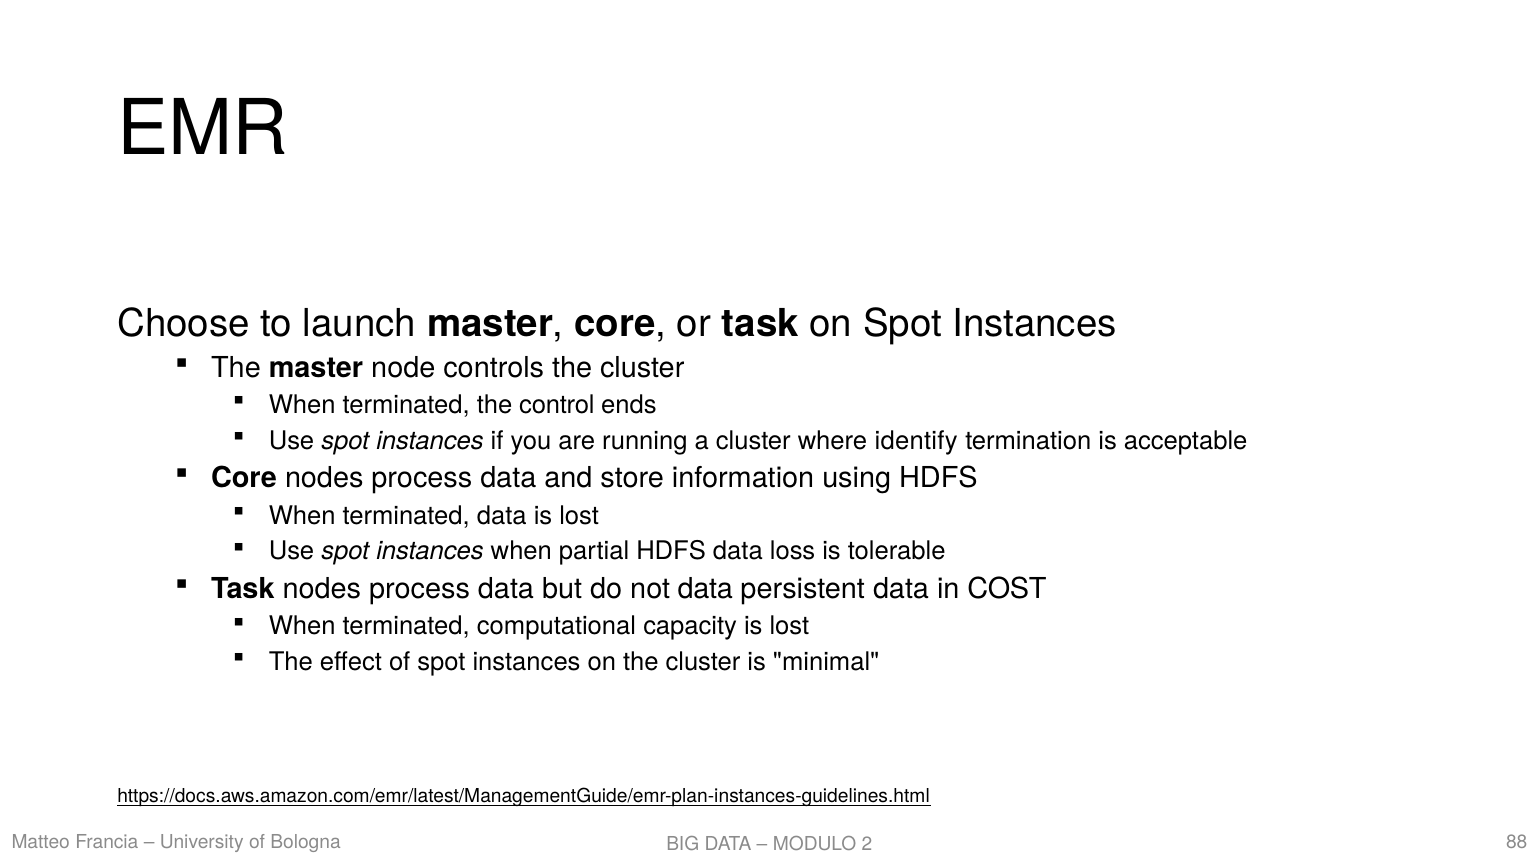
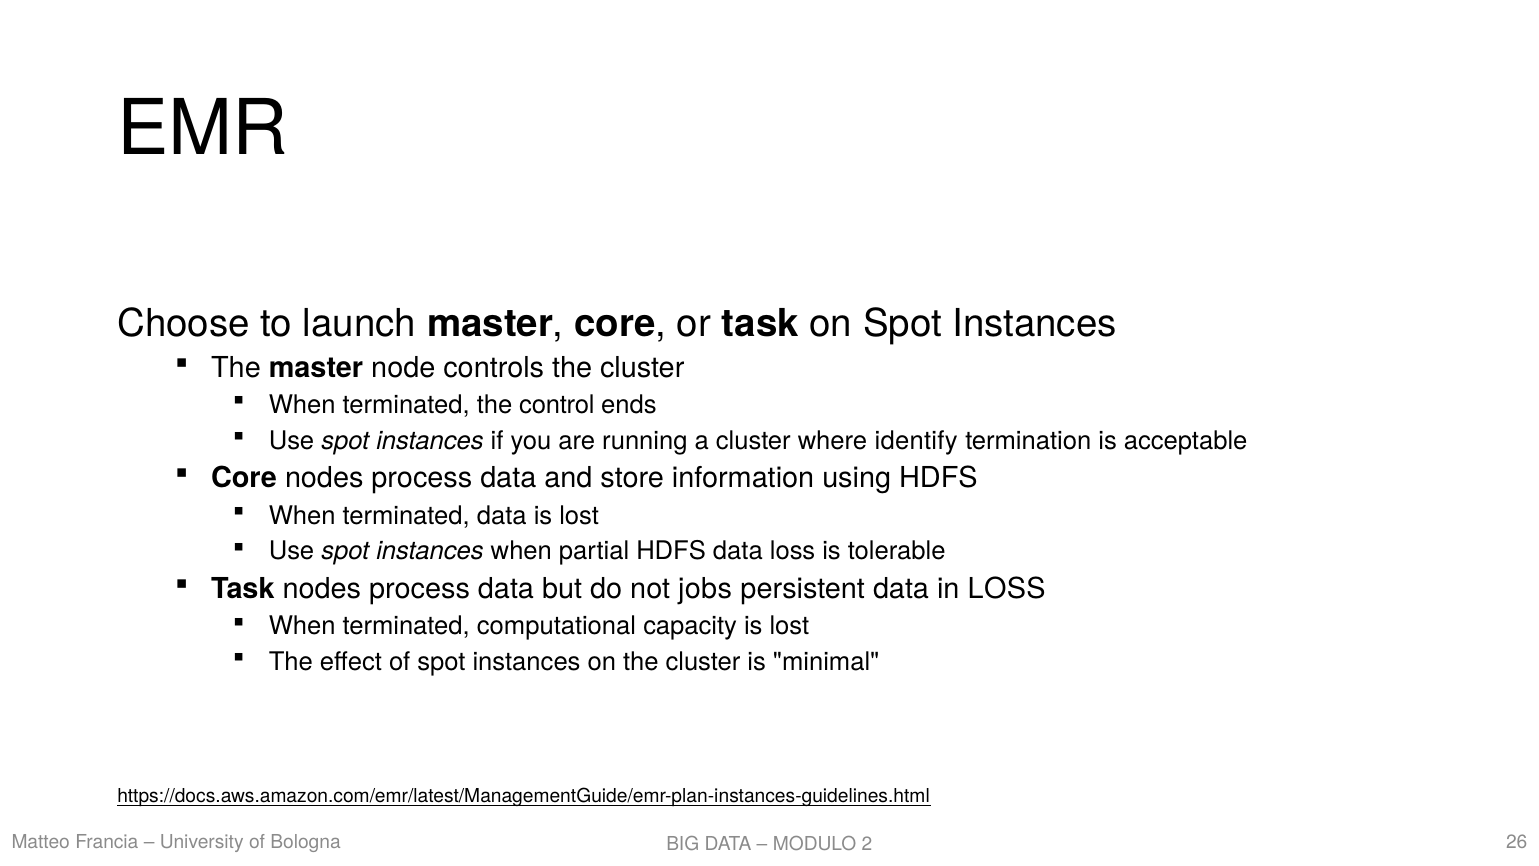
not data: data -> jobs
in COST: COST -> LOSS
88: 88 -> 26
